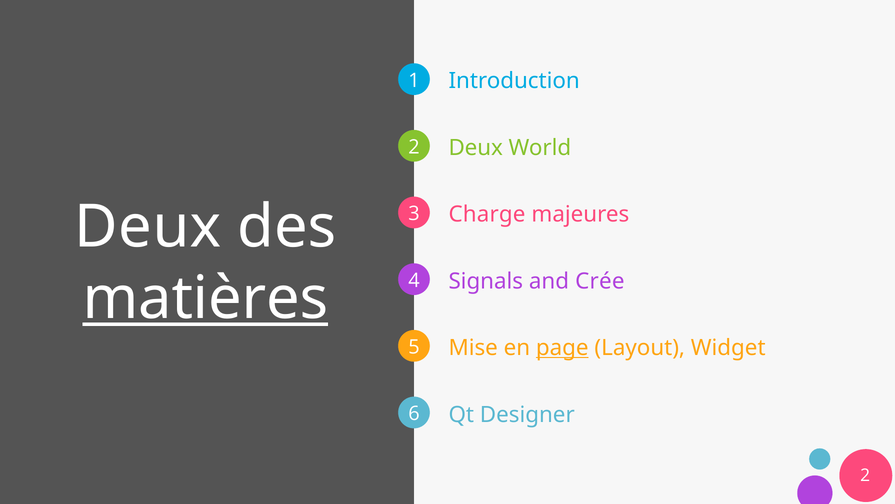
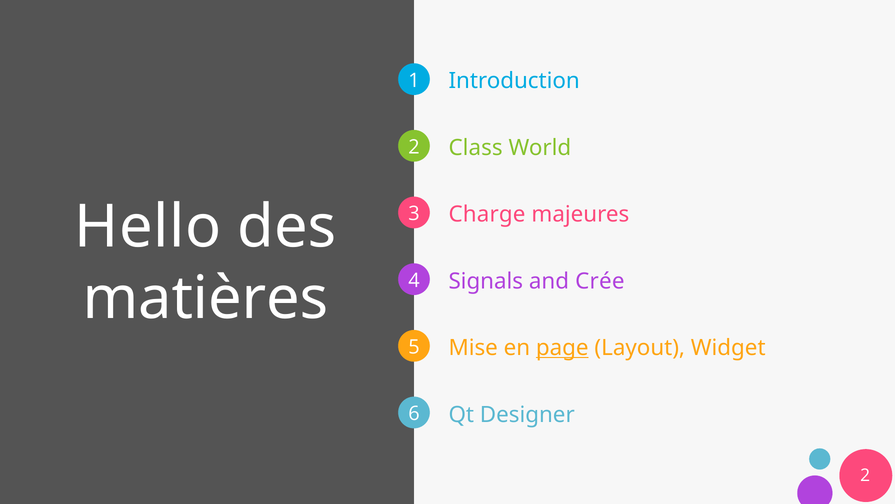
Deux at (476, 147): Deux -> Class
Deux at (148, 227): Deux -> Hello
matières underline: present -> none
